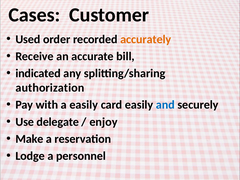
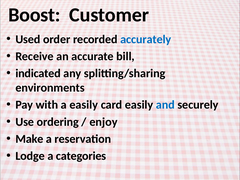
Cases: Cases -> Boost
accurately colour: orange -> blue
authorization: authorization -> environments
delegate: delegate -> ordering
personnel: personnel -> categories
